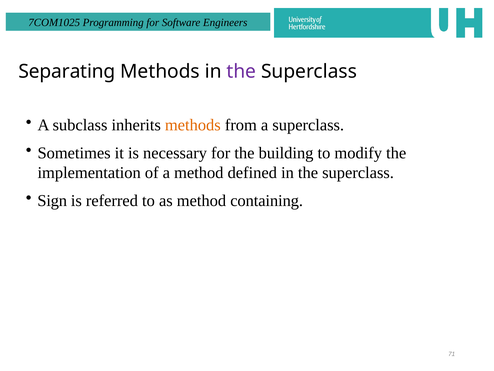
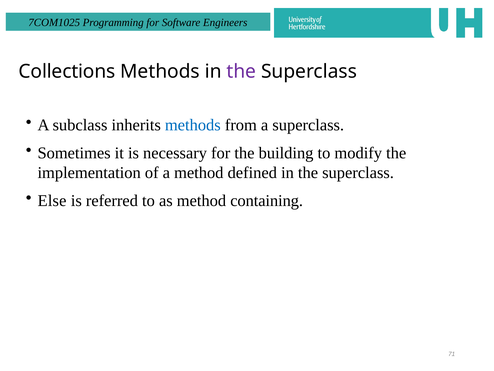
Separating: Separating -> Collections
methods at (193, 125) colour: orange -> blue
Sign: Sign -> Else
